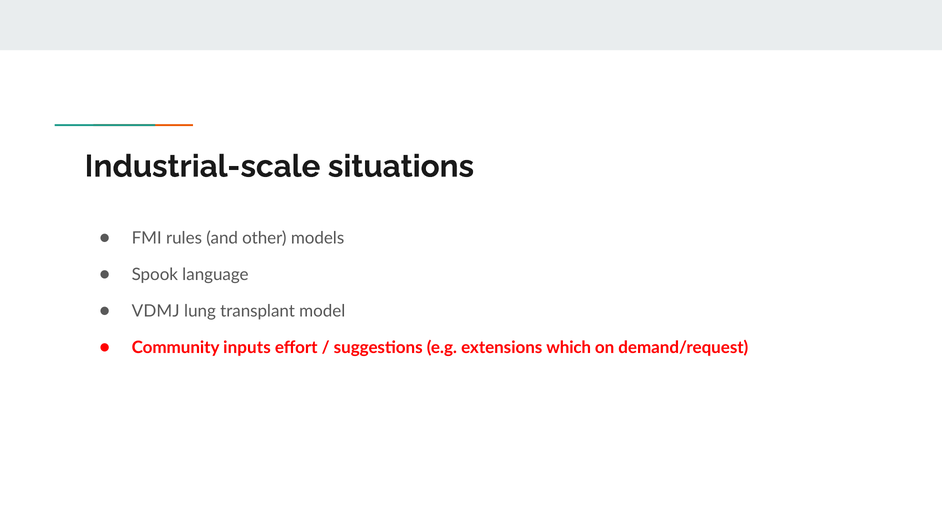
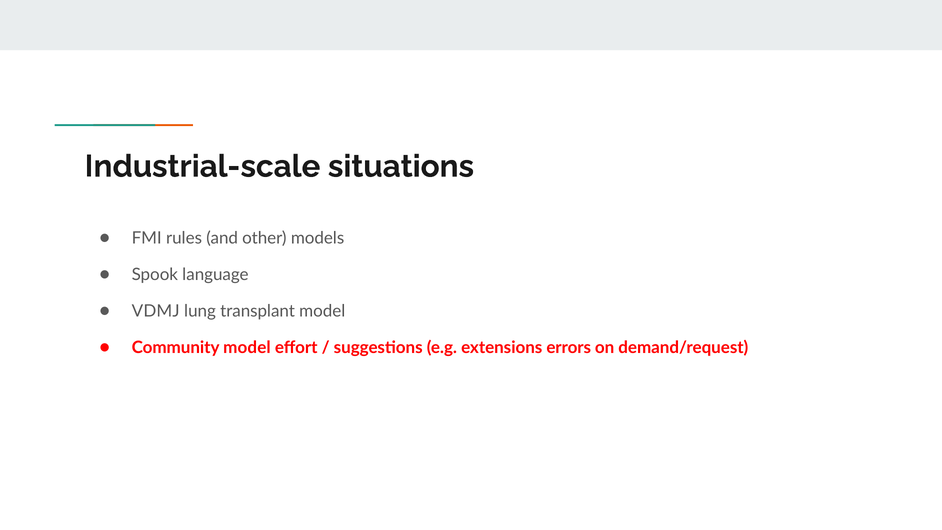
Community inputs: inputs -> model
which: which -> errors
